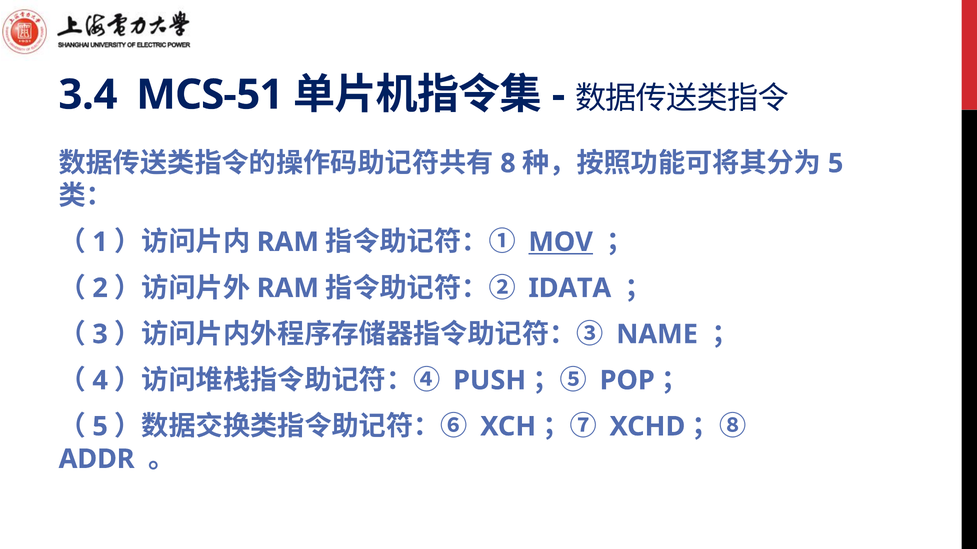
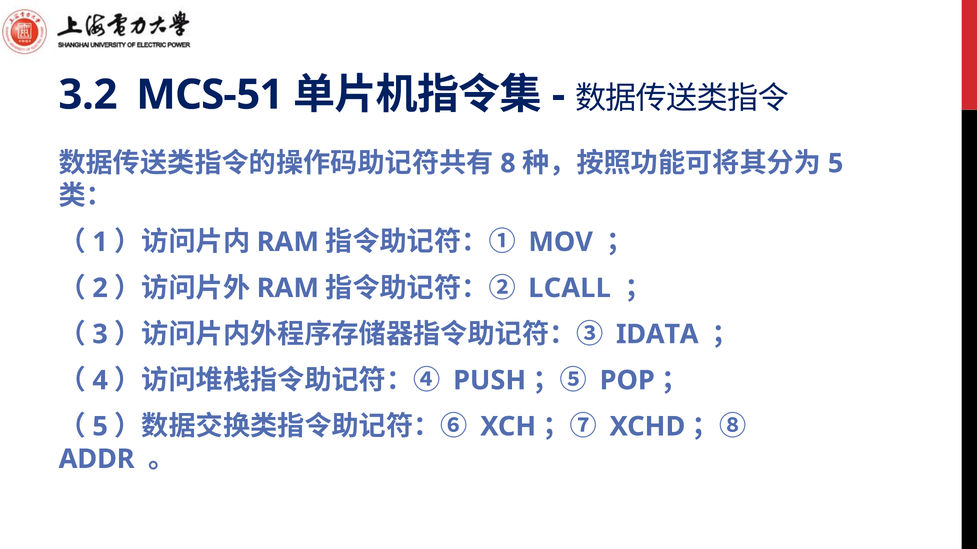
3.4: 3.4 -> 3.2
MOV underline: present -> none
IDATA: IDATA -> LCALL
NAME: NAME -> IDATA
